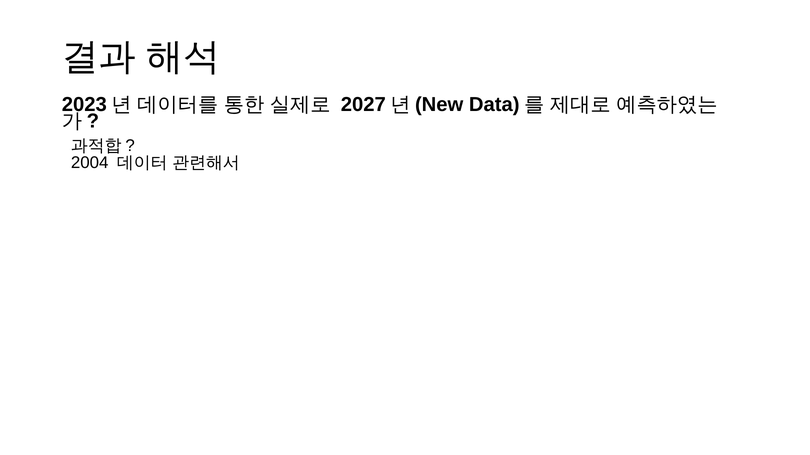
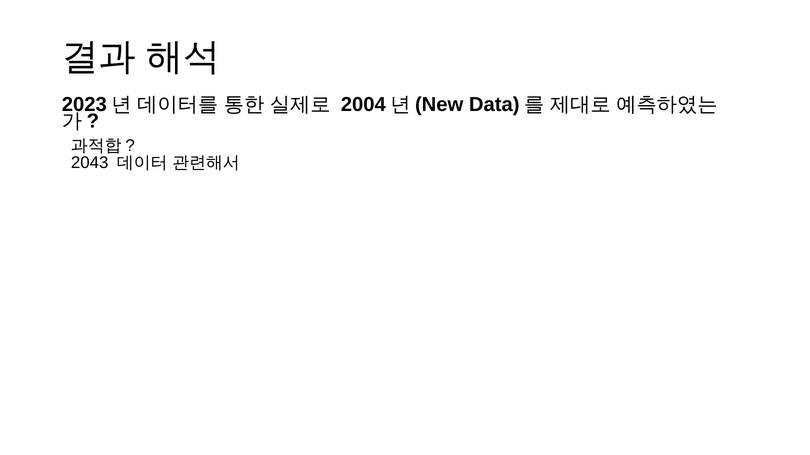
2027: 2027 -> 2004
2004: 2004 -> 2043
